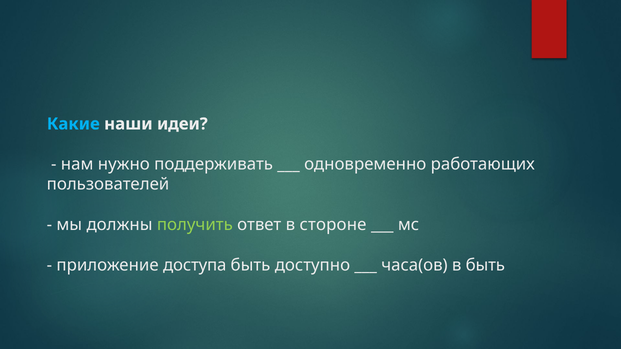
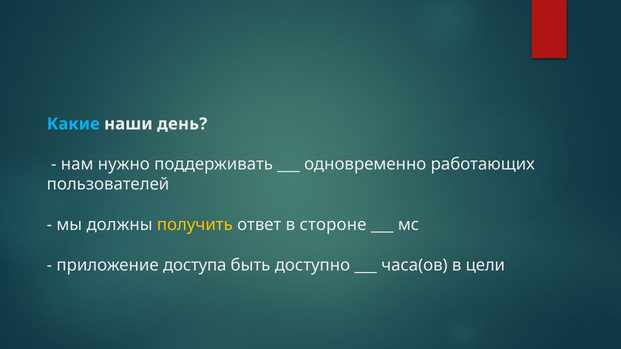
идеи: идеи -> день
получить colour: light green -> yellow
в быть: быть -> цели
